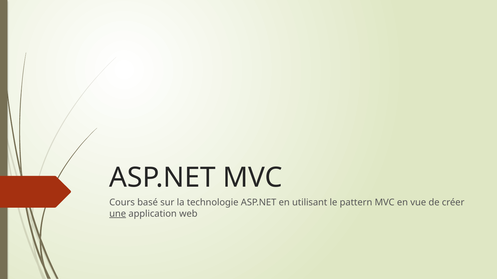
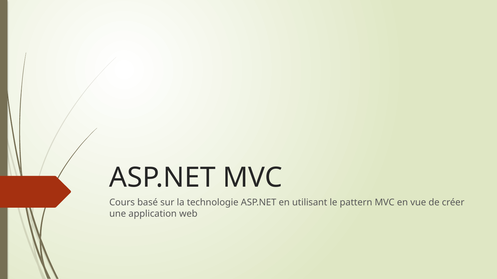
une underline: present -> none
